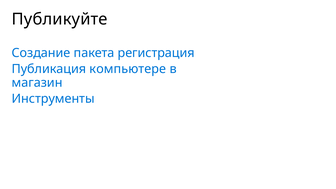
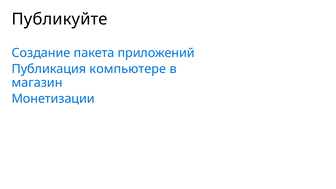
регистрация: регистрация -> приложений
Инструменты: Инструменты -> Монетизации
